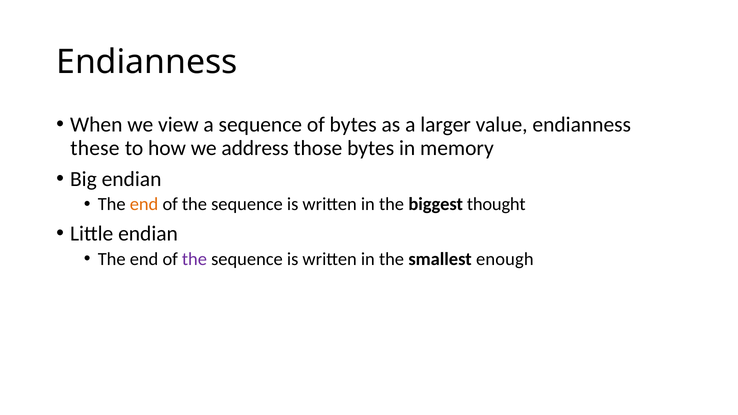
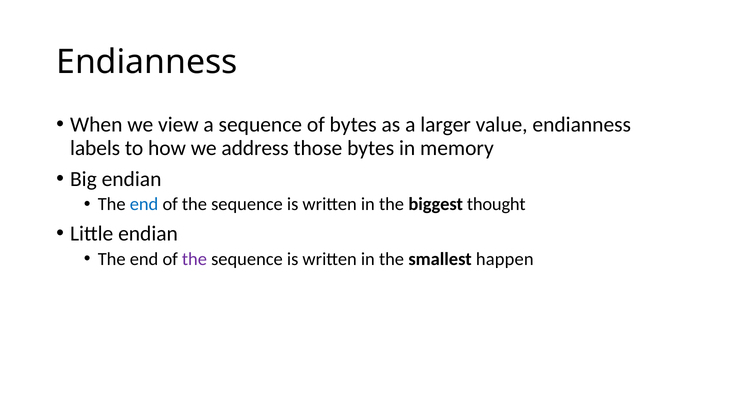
these: these -> labels
end at (144, 204) colour: orange -> blue
enough: enough -> happen
